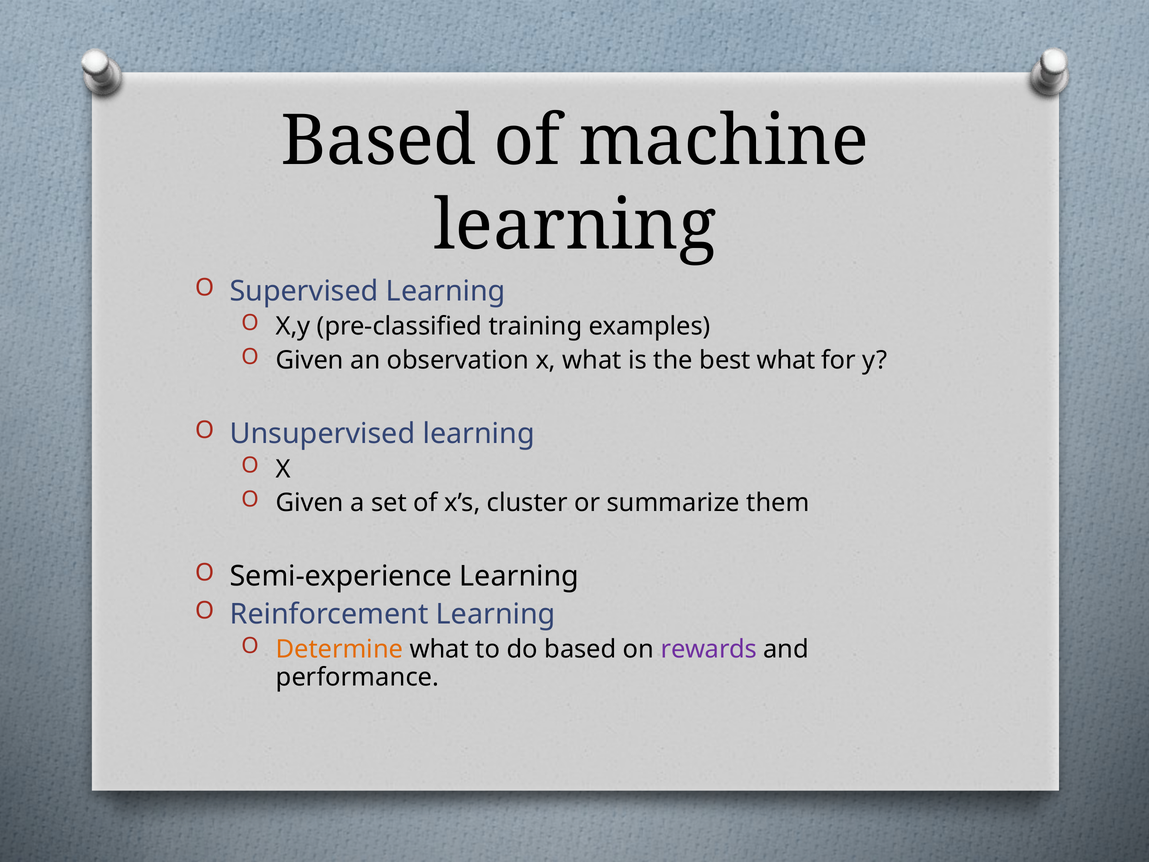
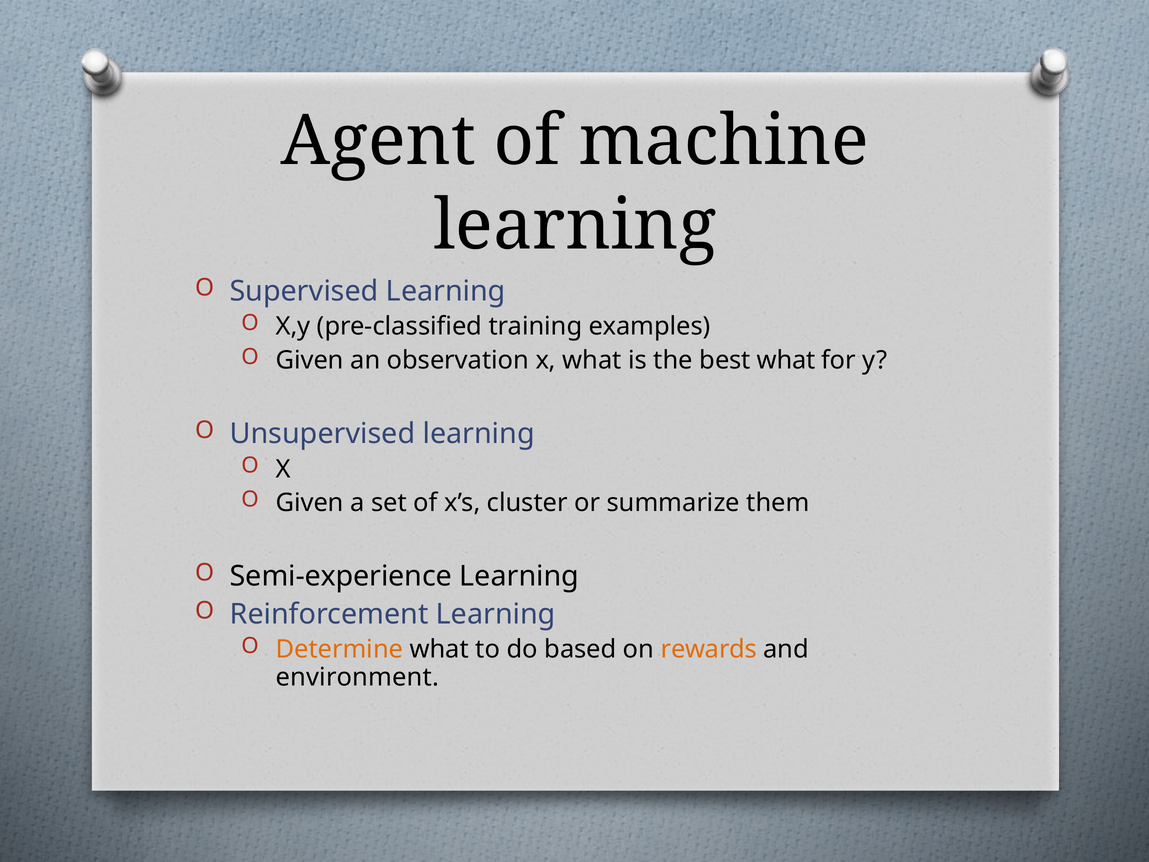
Based at (379, 141): Based -> Agent
rewards colour: purple -> orange
performance: performance -> environment
